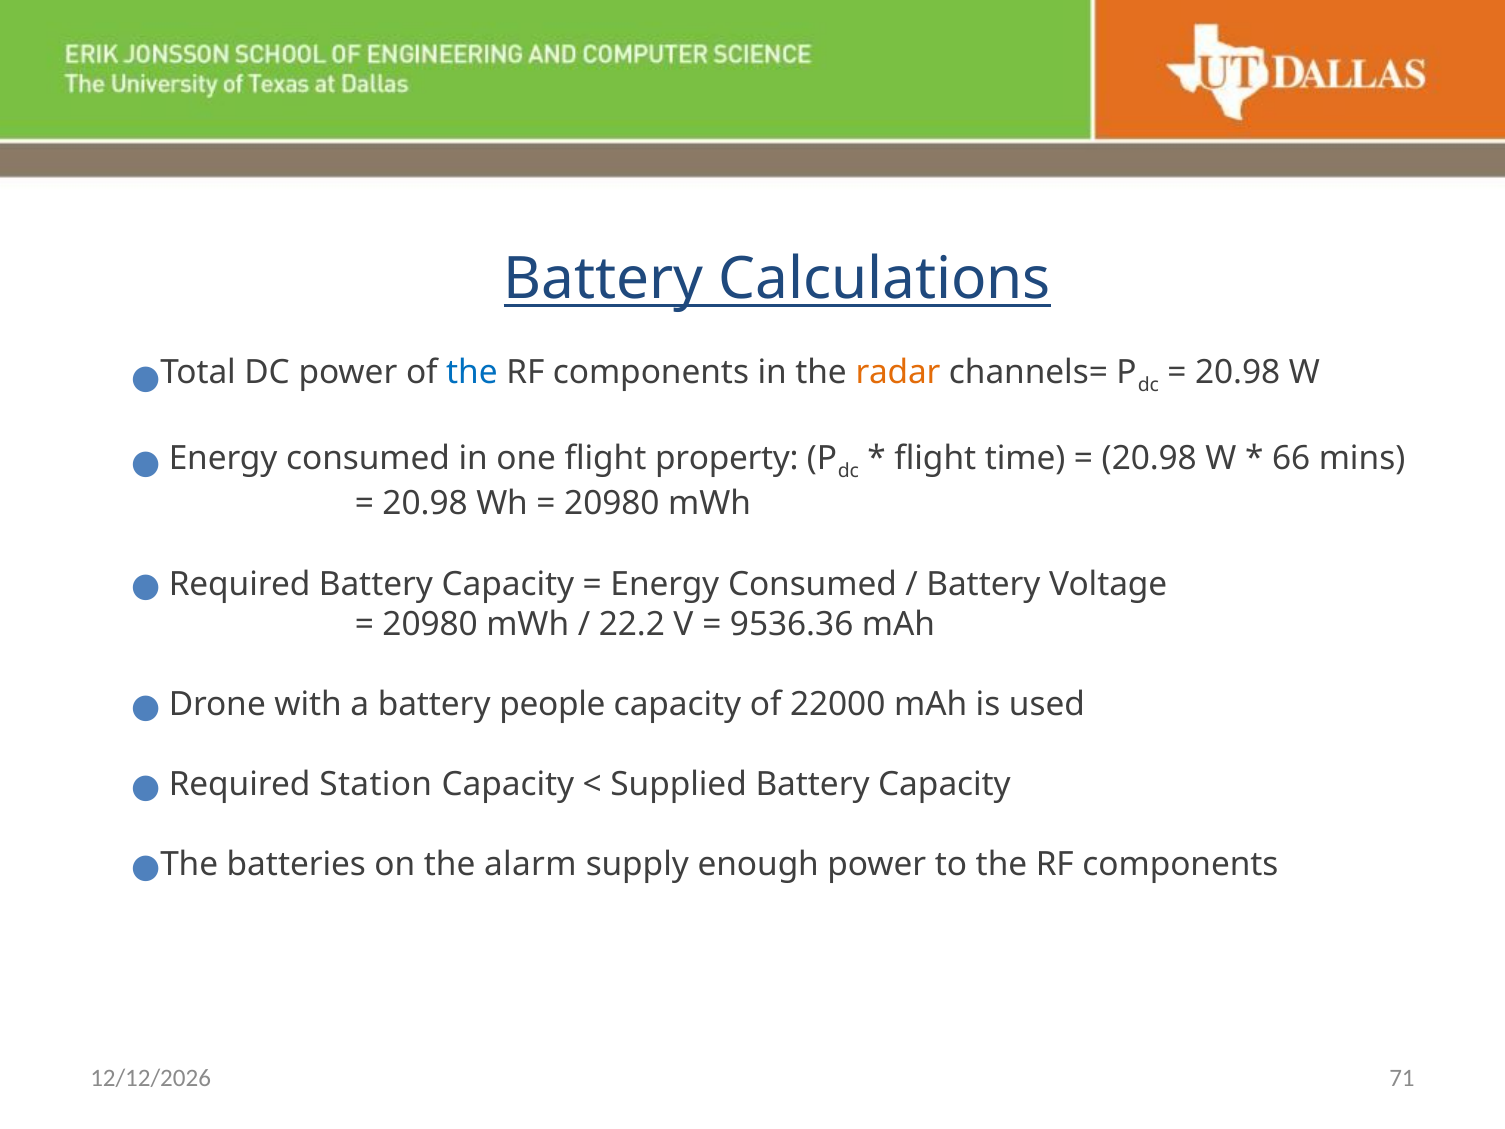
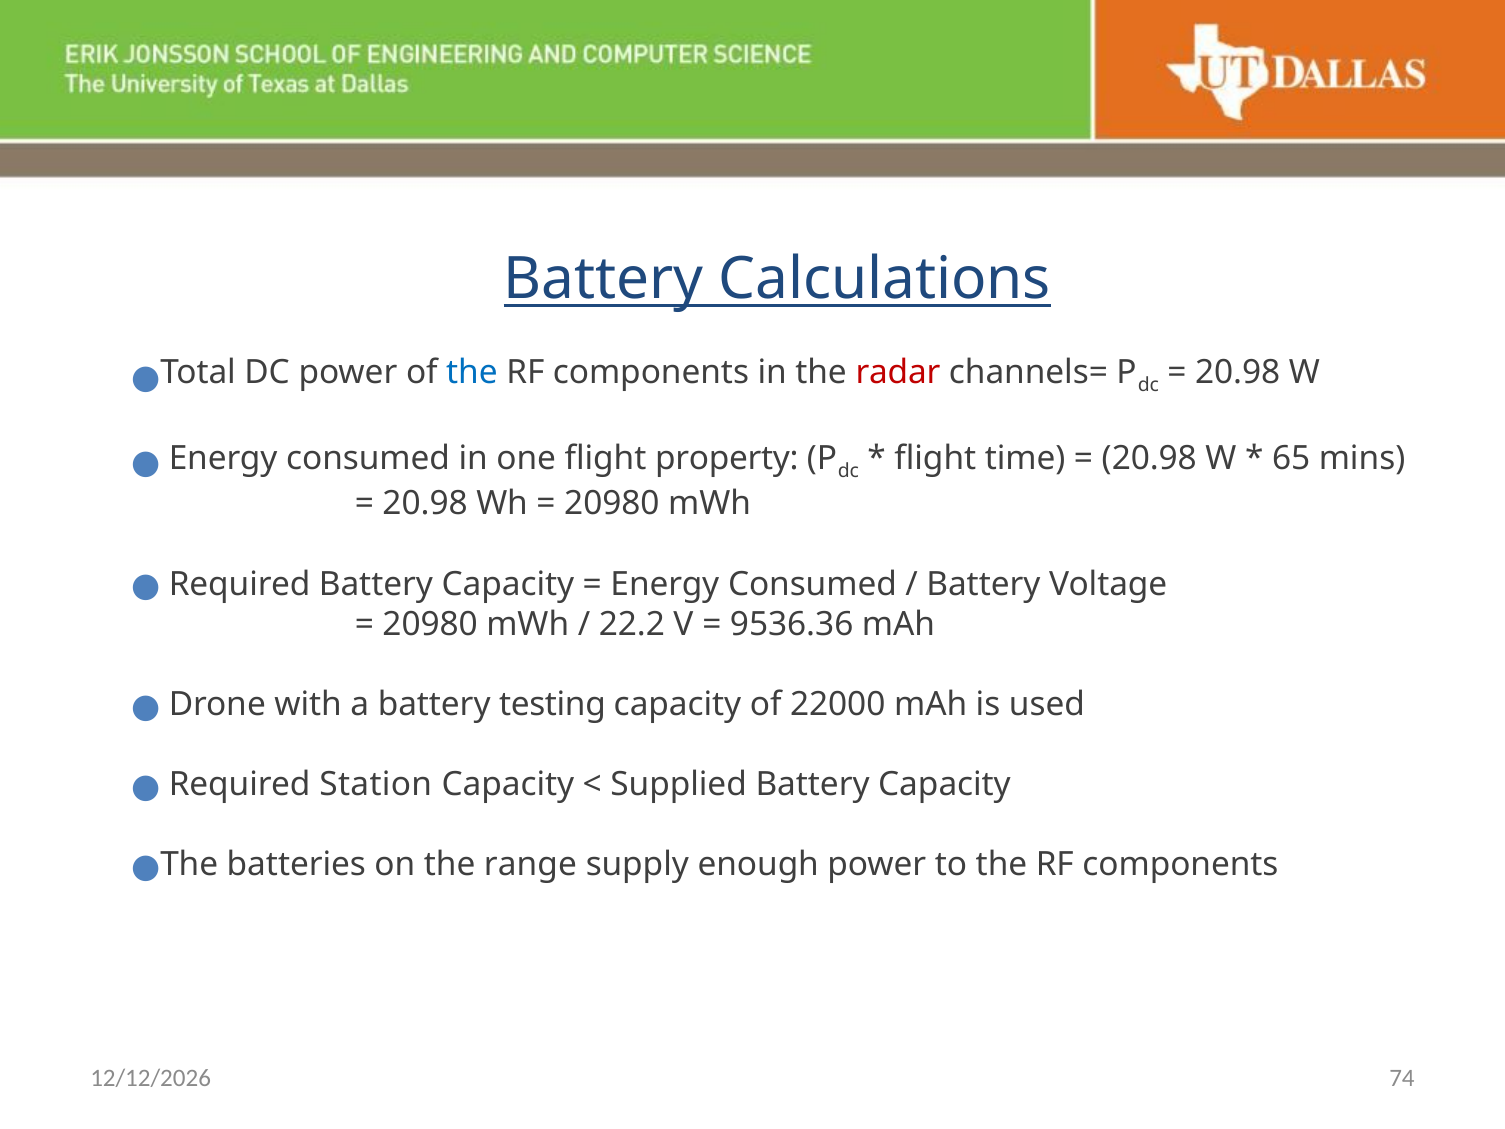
radar colour: orange -> red
66: 66 -> 65
people: people -> testing
alarm: alarm -> range
71: 71 -> 74
